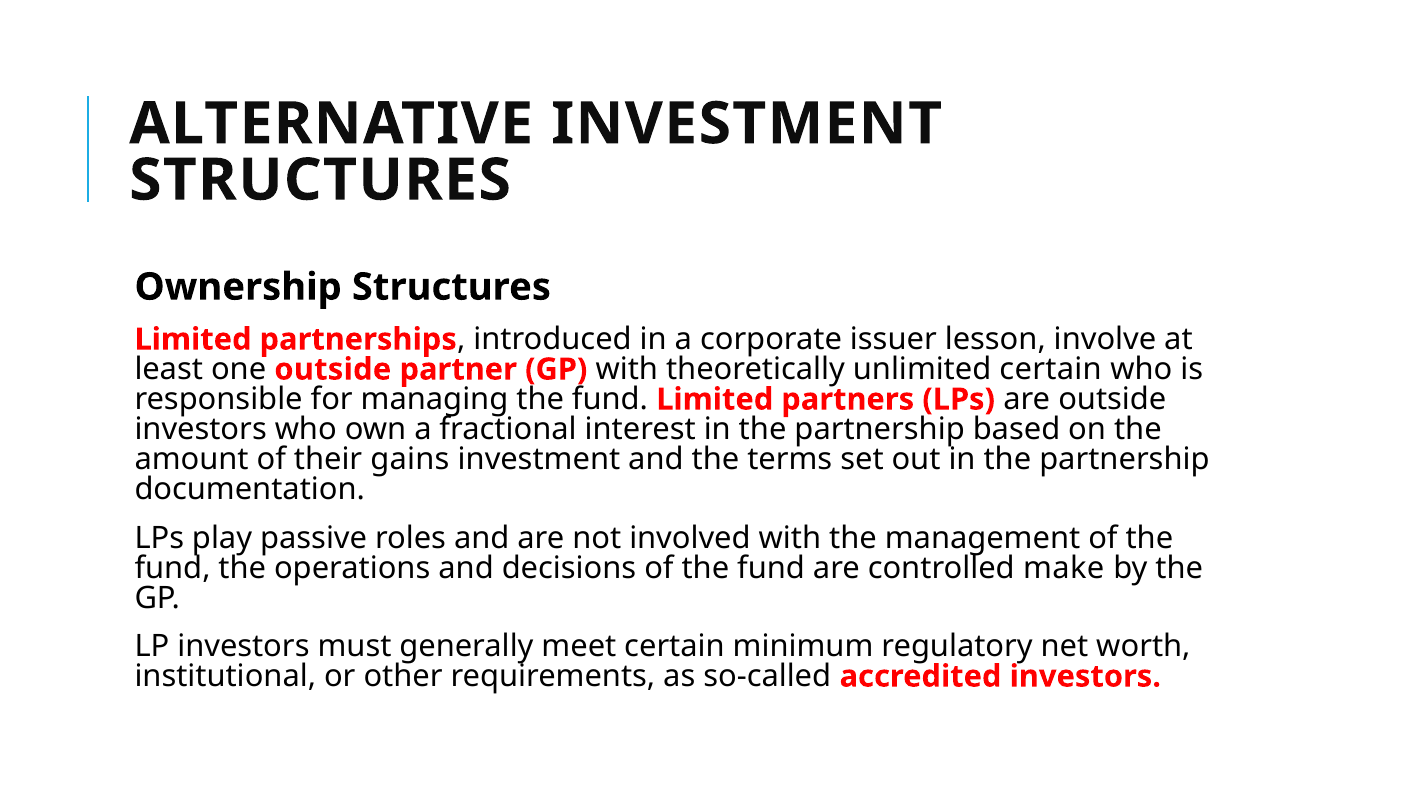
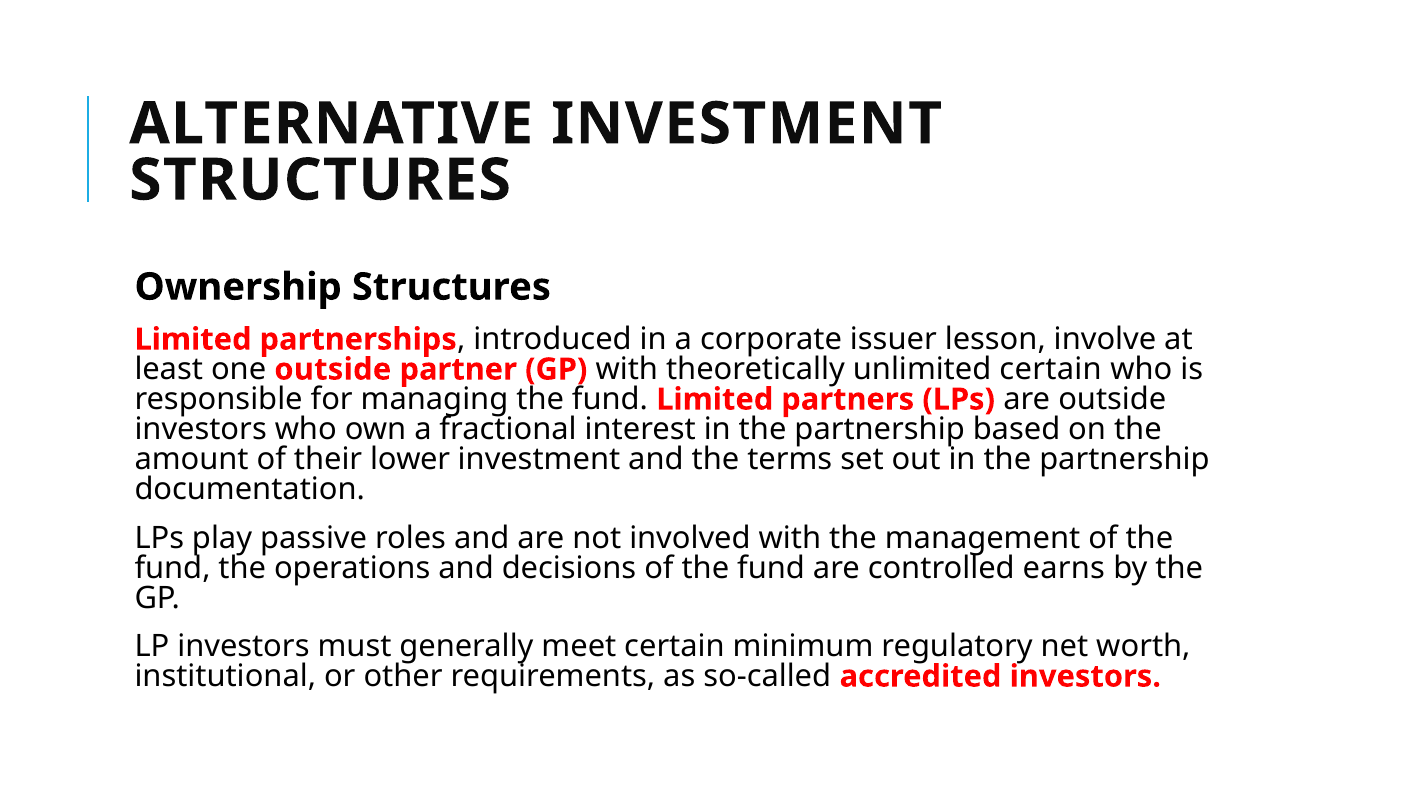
gains: gains -> lower
make: make -> earns
